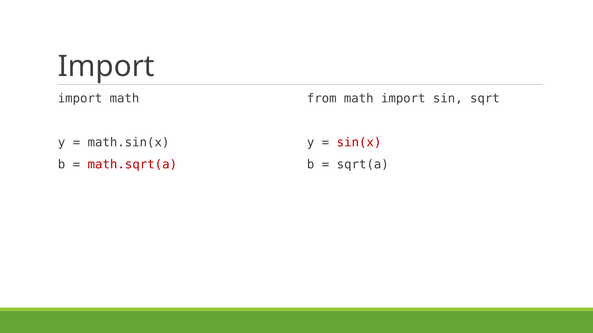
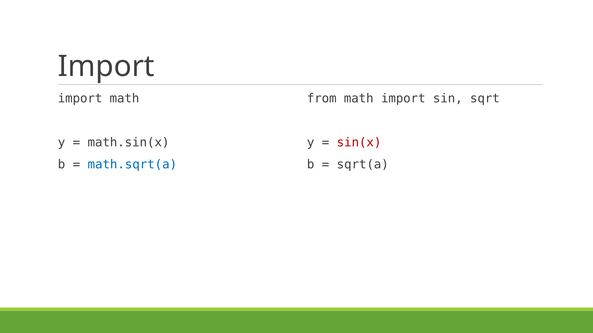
math.sqrt(a colour: red -> blue
